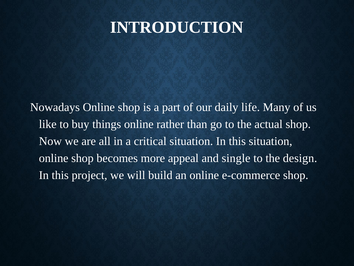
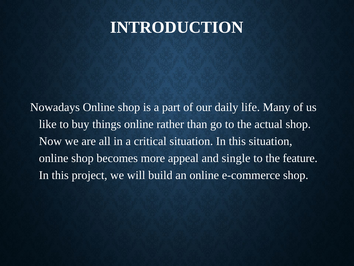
design: design -> feature
